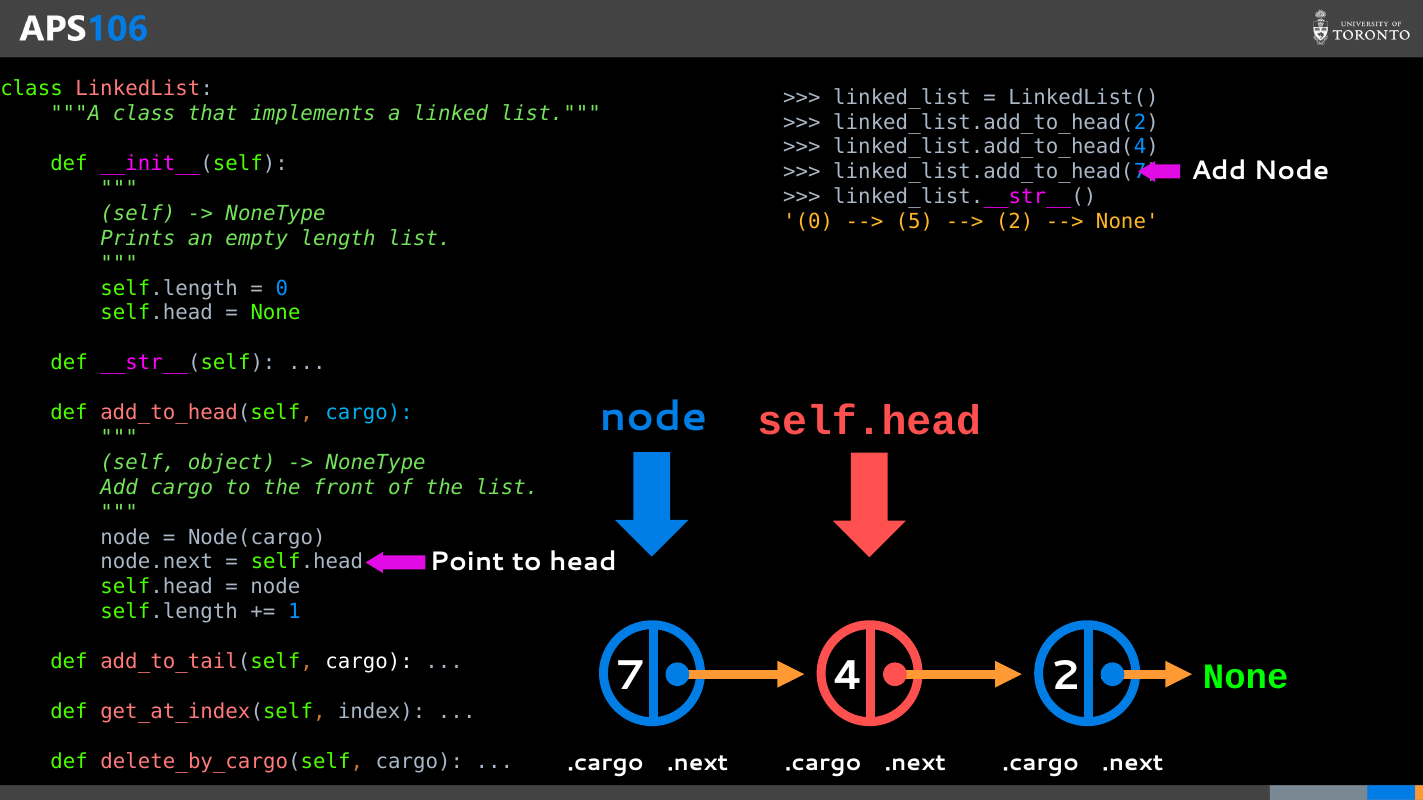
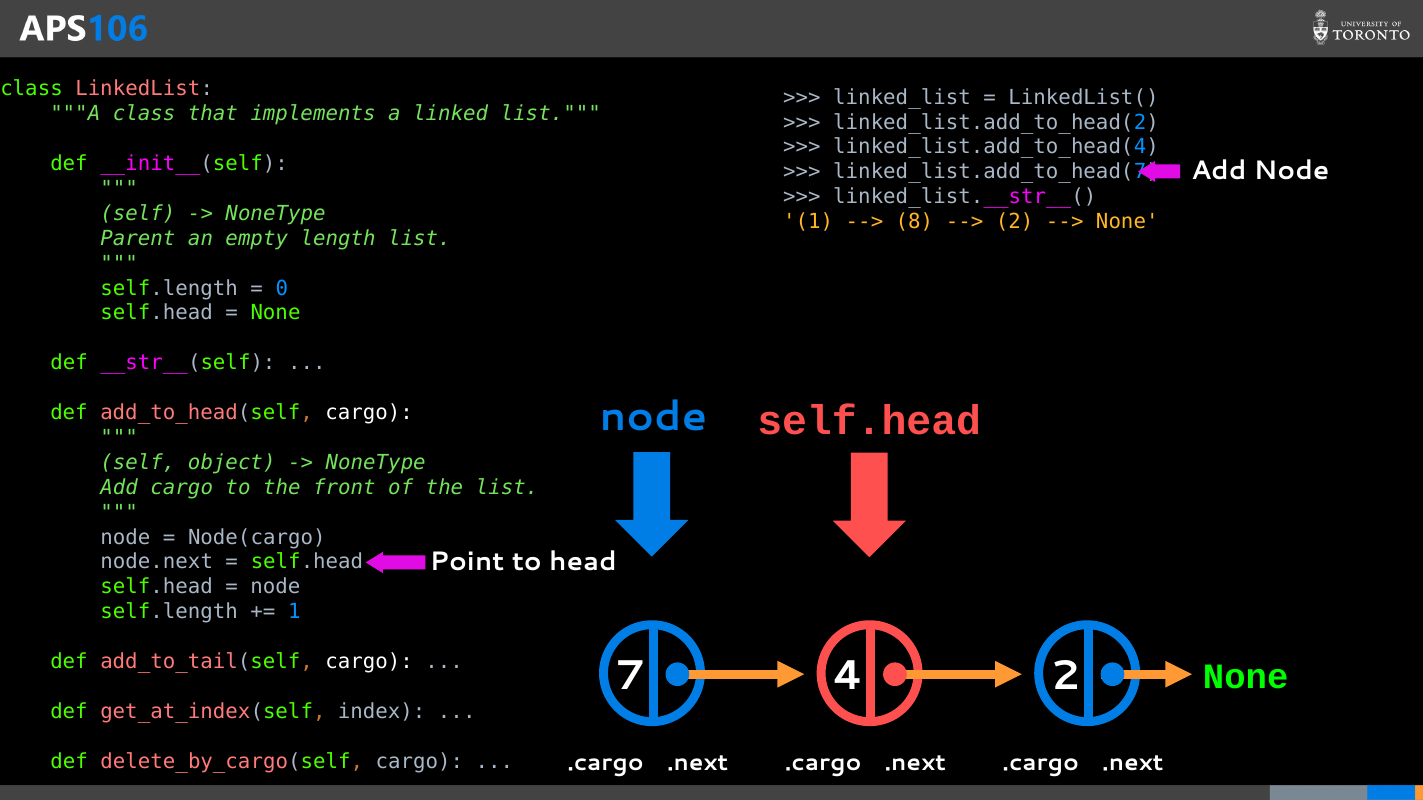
0 at (808, 222): 0 -> 1
5: 5 -> 8
Prints: Prints -> Parent
cargo at (369, 413) colour: light blue -> white
